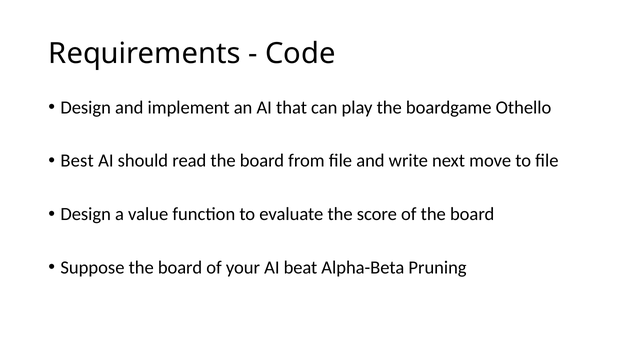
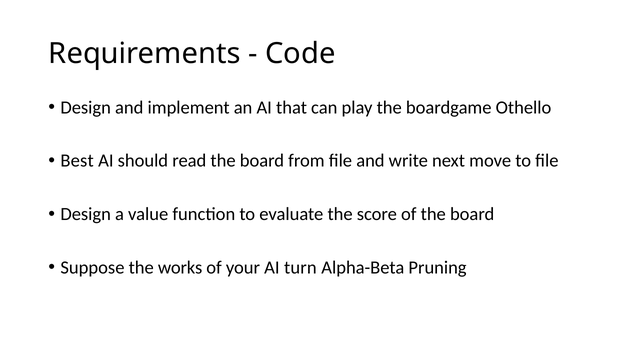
board at (180, 267): board -> works
beat: beat -> turn
